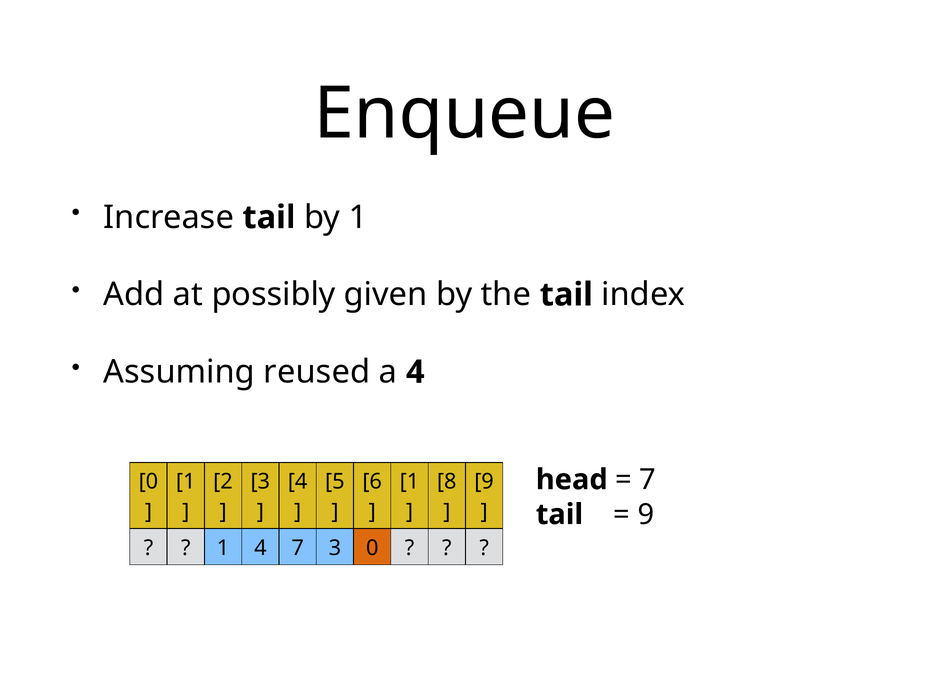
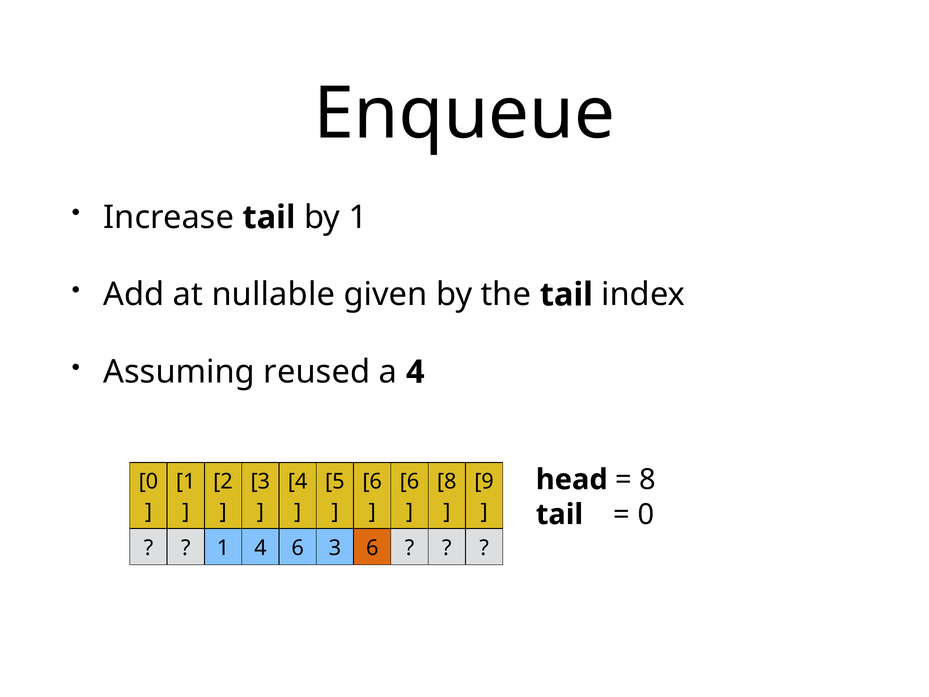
possibly: possibly -> nullable
7 at (648, 479): 7 -> 8
1 at (409, 482): 1 -> 6
9 at (646, 514): 9 -> 0
4 7: 7 -> 6
3 0: 0 -> 6
